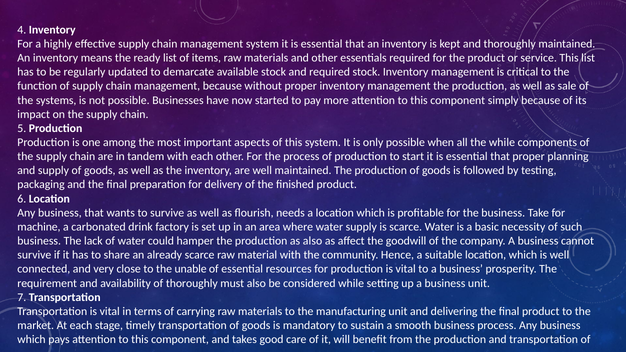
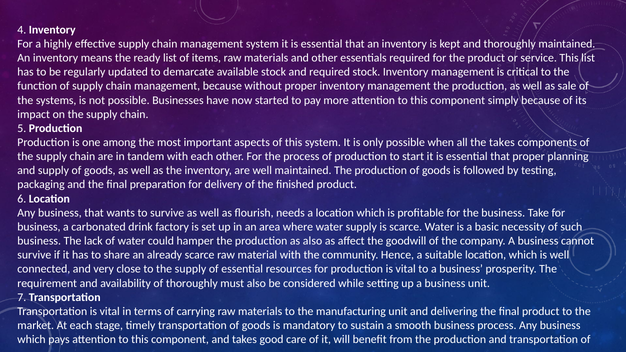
the while: while -> takes
machine at (39, 227): machine -> business
to the unable: unable -> supply
